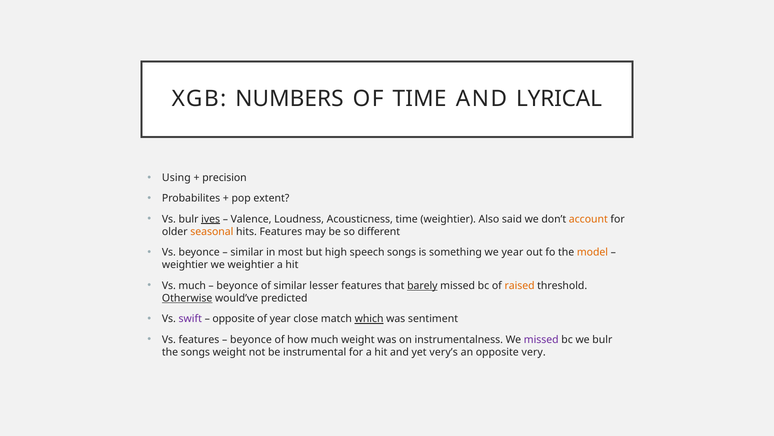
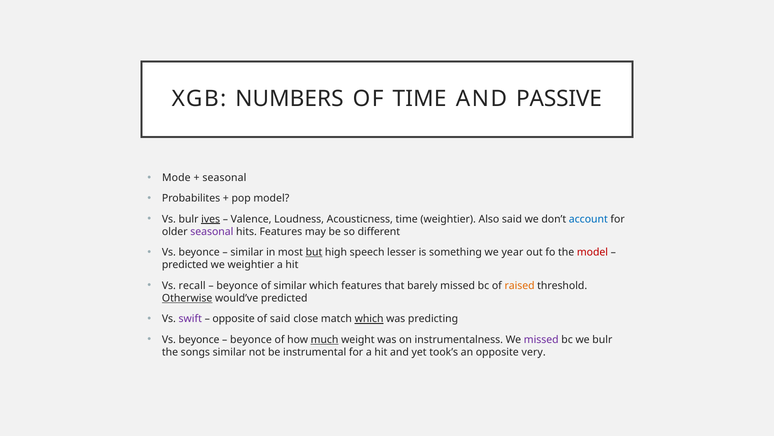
LYRICAL: LYRICAL -> PASSIVE
Using: Using -> Mode
precision at (224, 177): precision -> seasonal
pop extent: extent -> model
account colour: orange -> blue
seasonal at (212, 231) colour: orange -> purple
but underline: none -> present
speech songs: songs -> lesser
model at (593, 252) colour: orange -> red
weightier at (185, 265): weightier -> predicted
Vs much: much -> recall
similar lesser: lesser -> which
barely underline: present -> none
of year: year -> said
sentiment: sentiment -> predicting
features at (199, 339): features -> beyonce
much at (325, 339) underline: none -> present
songs weight: weight -> similar
very’s: very’s -> took’s
